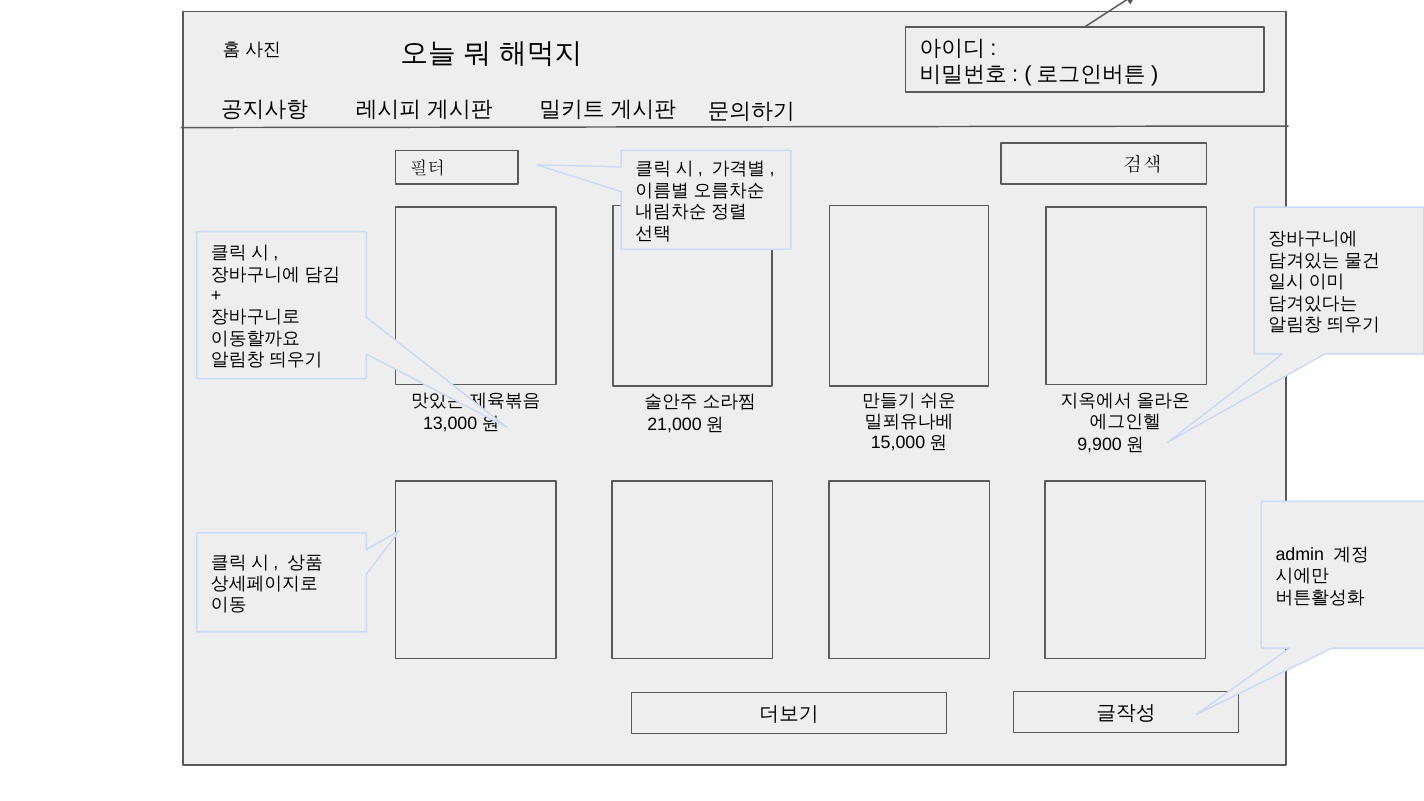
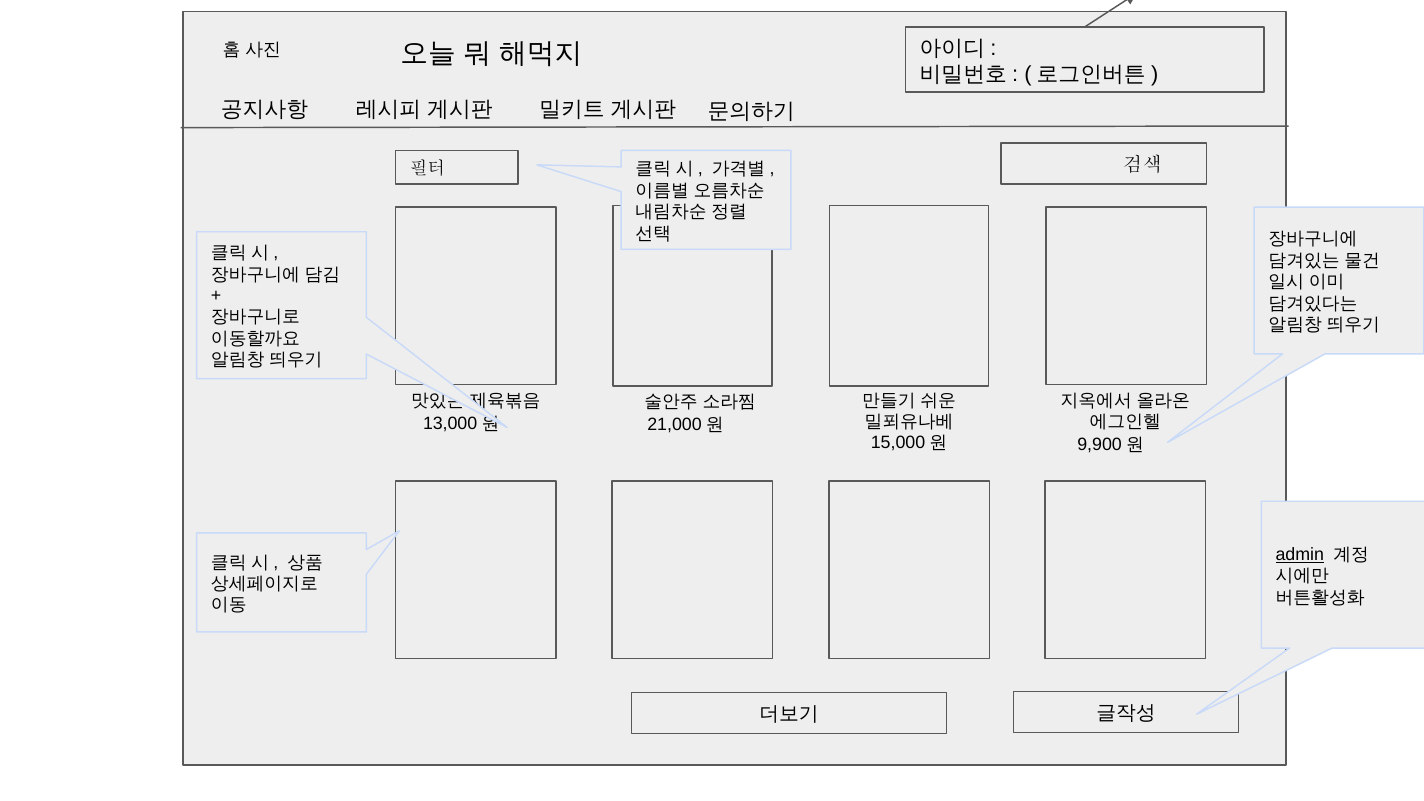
admin underline: none -> present
